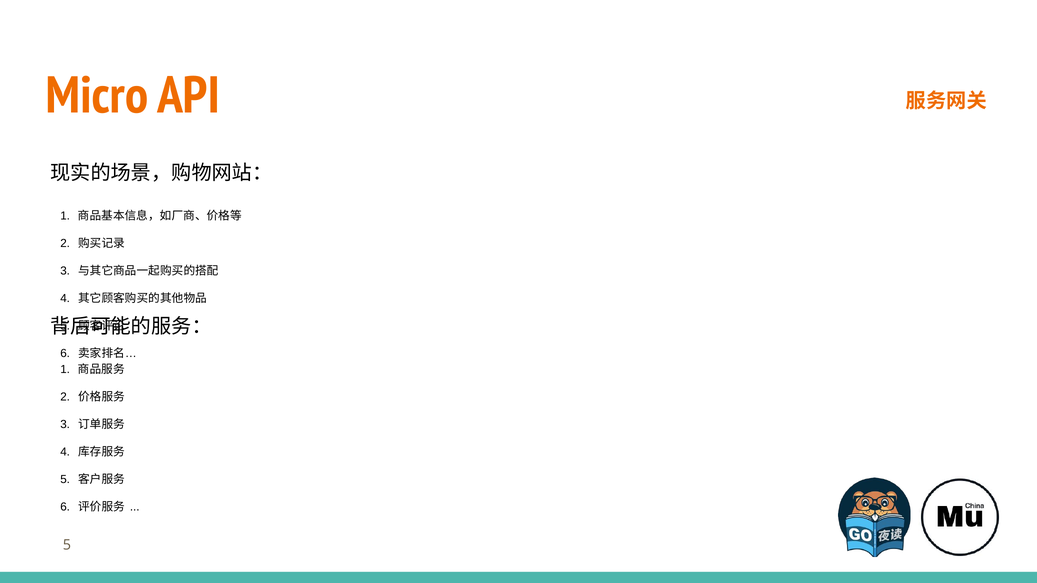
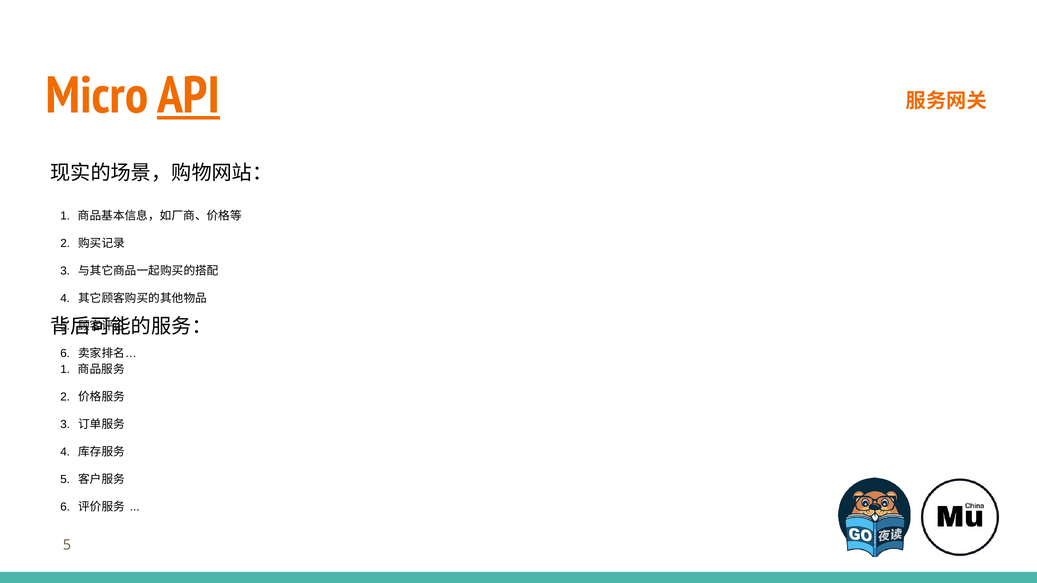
API underline: none -> present
